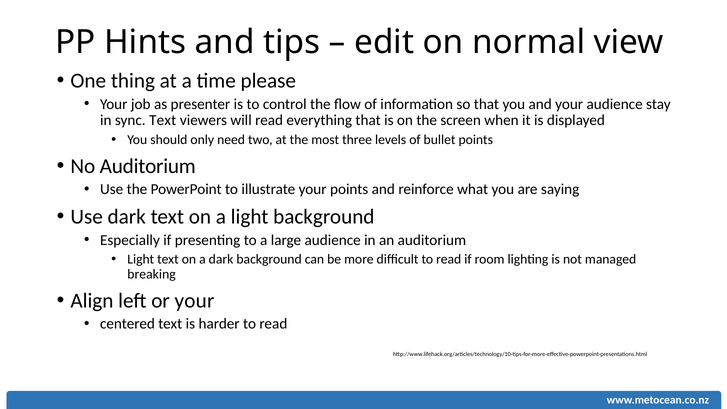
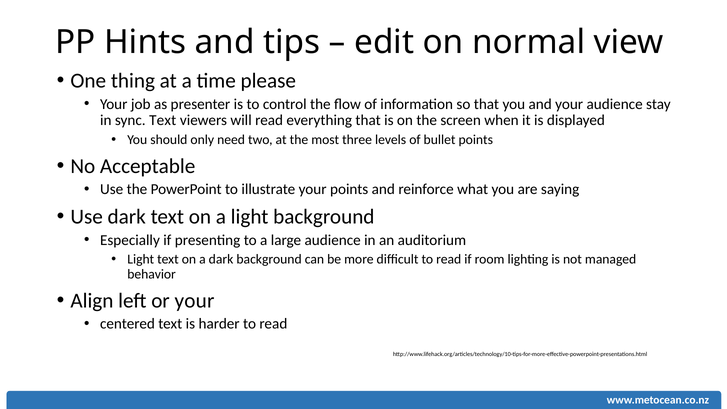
No Auditorium: Auditorium -> Acceptable
breaking: breaking -> behavior
